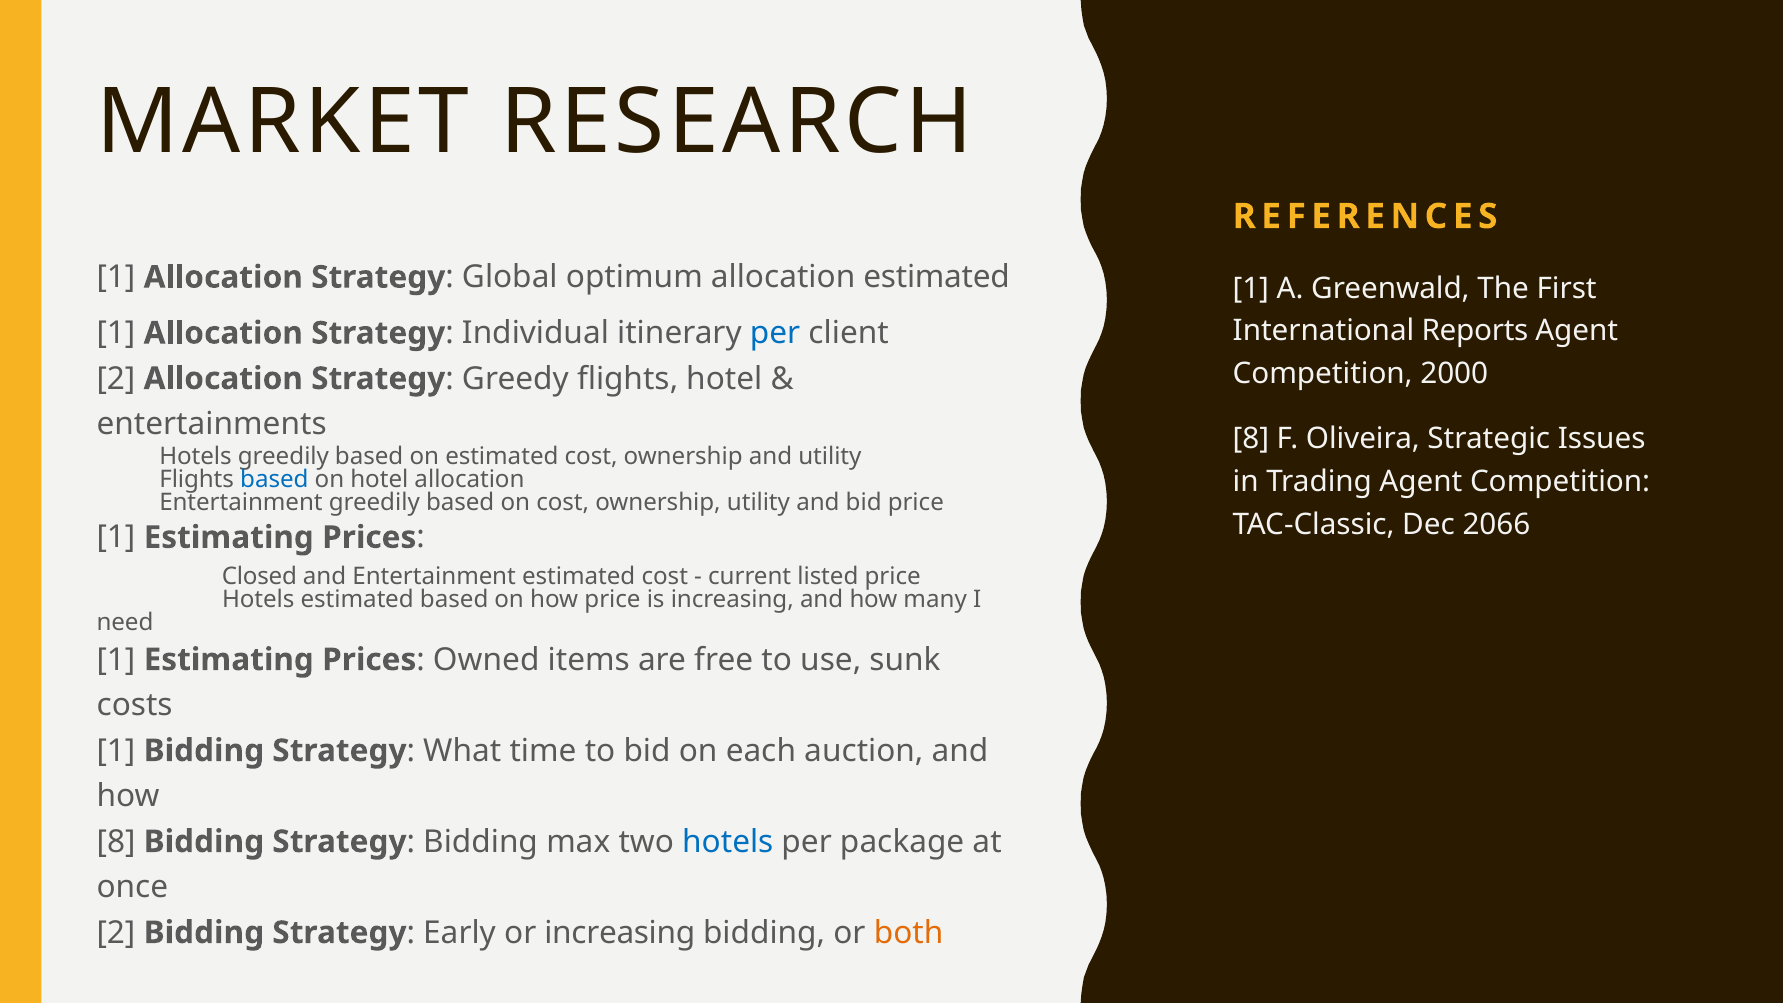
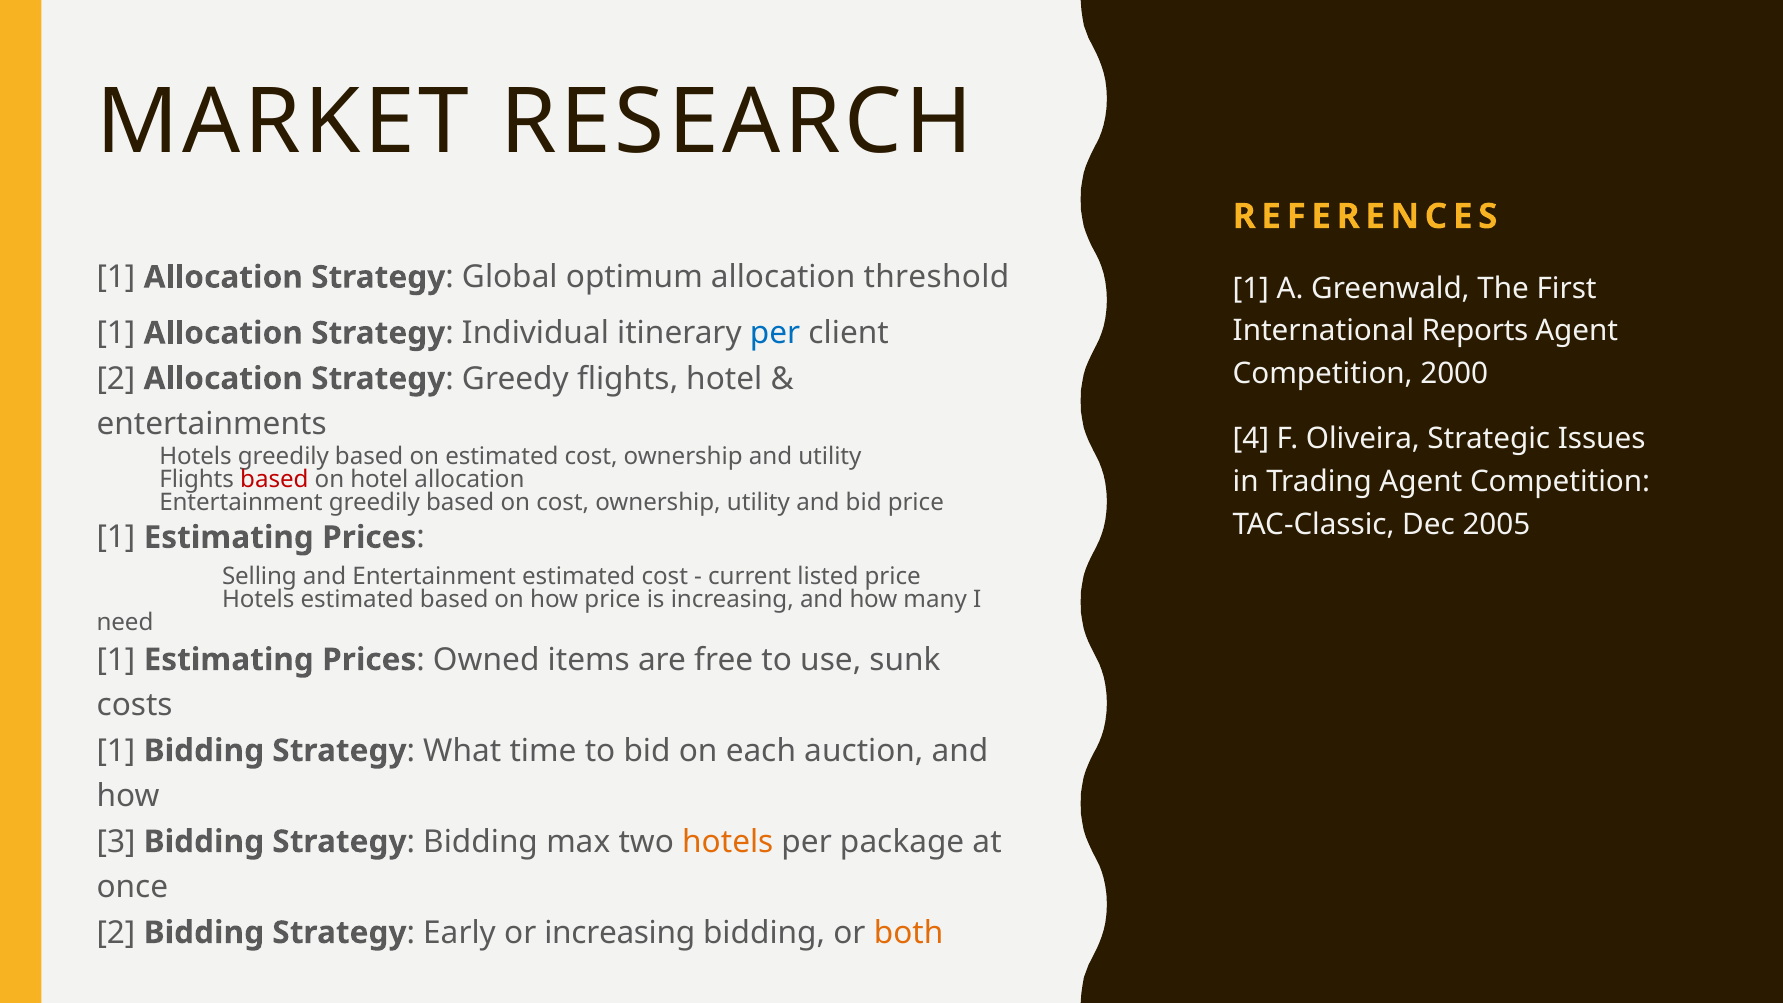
allocation estimated: estimated -> threshold
8 at (1251, 439): 8 -> 4
based at (274, 479) colour: blue -> red
2066: 2066 -> 2005
Closed: Closed -> Selling
8 at (116, 842): 8 -> 3
hotels at (728, 842) colour: blue -> orange
